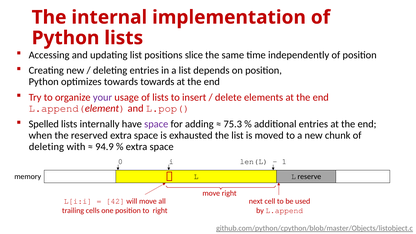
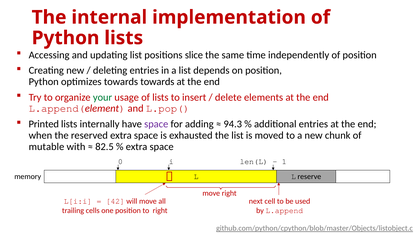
your colour: purple -> green
Spelled: Spelled -> Printed
75.3: 75.3 -> 94.3
deleting at (46, 147): deleting -> mutable
94.9: 94.9 -> 82.5
